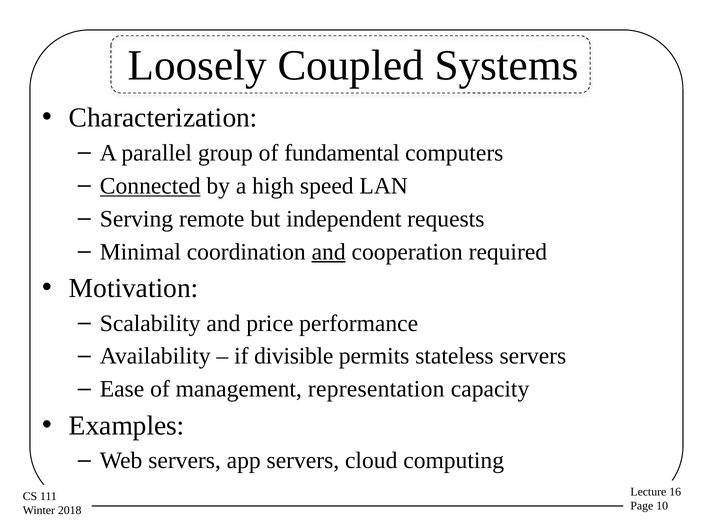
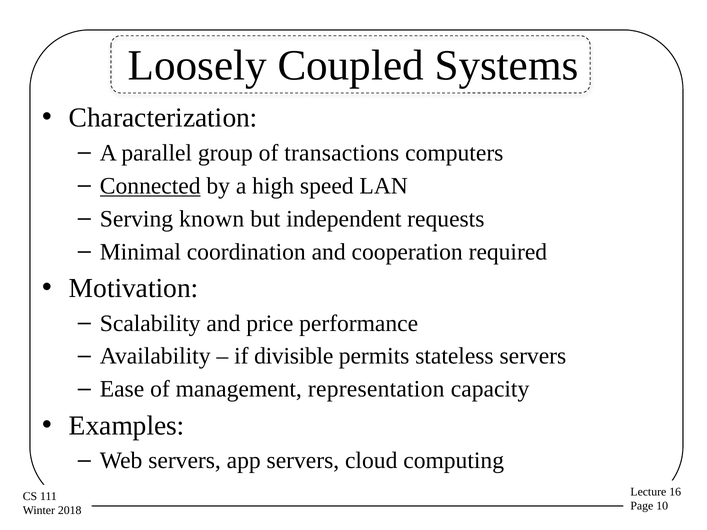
fundamental: fundamental -> transactions
remote: remote -> known
and at (329, 252) underline: present -> none
